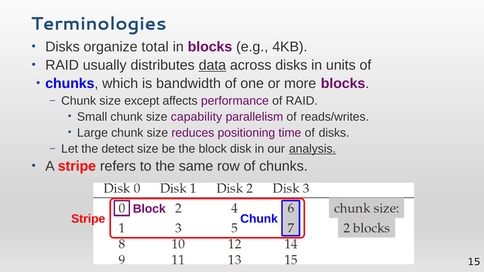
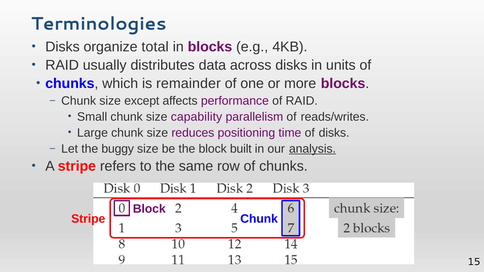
data underline: present -> none
bandwidth: bandwidth -> remainder
detect: detect -> buggy
disk: disk -> built
